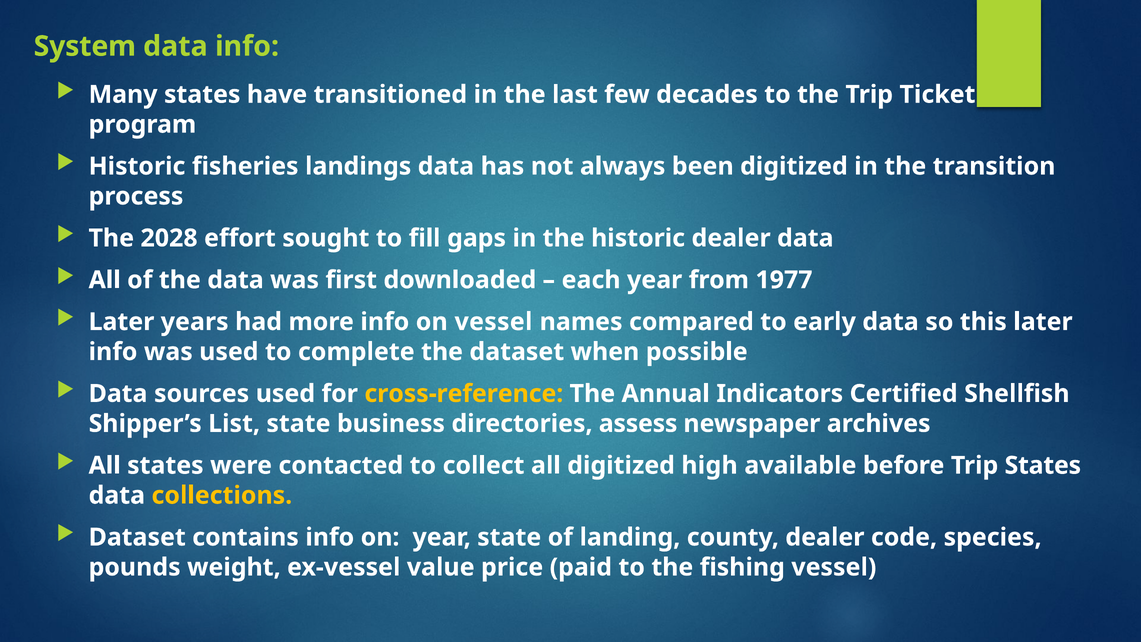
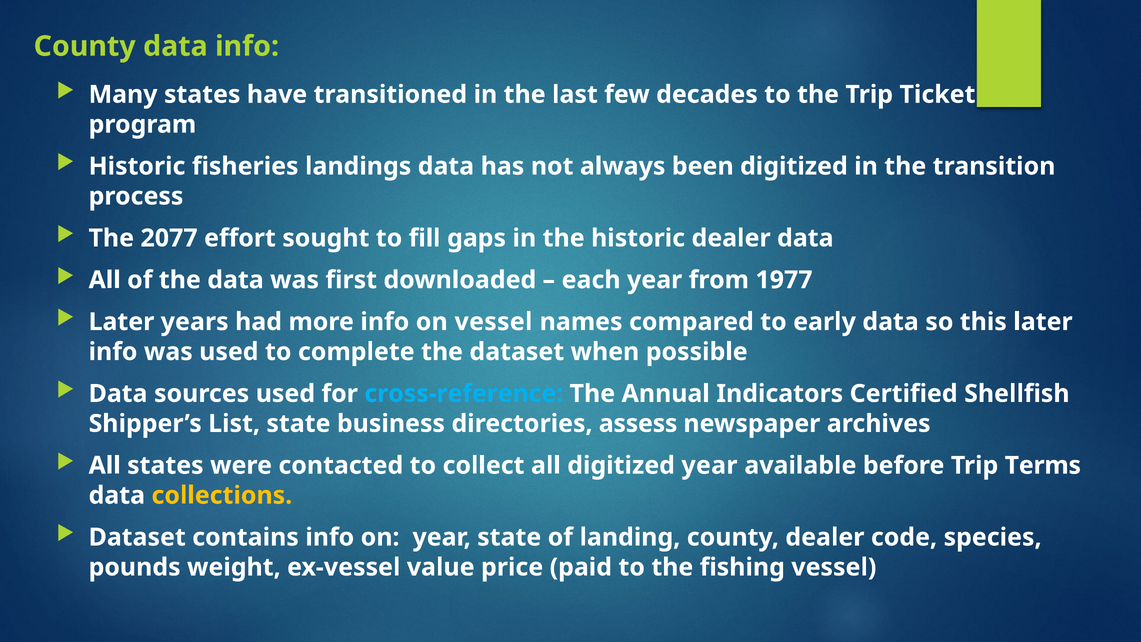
System at (85, 46): System -> County
2028: 2028 -> 2077
cross-reference colour: yellow -> light blue
digitized high: high -> year
Trip States: States -> Terms
